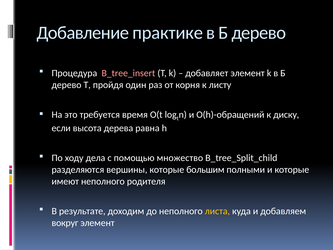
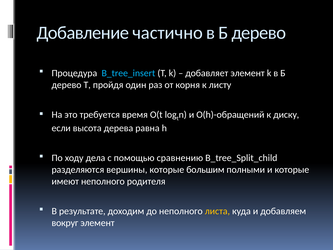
практике: практике -> частично
B_tree_insert colour: pink -> light blue
множество: множество -> сравнению
